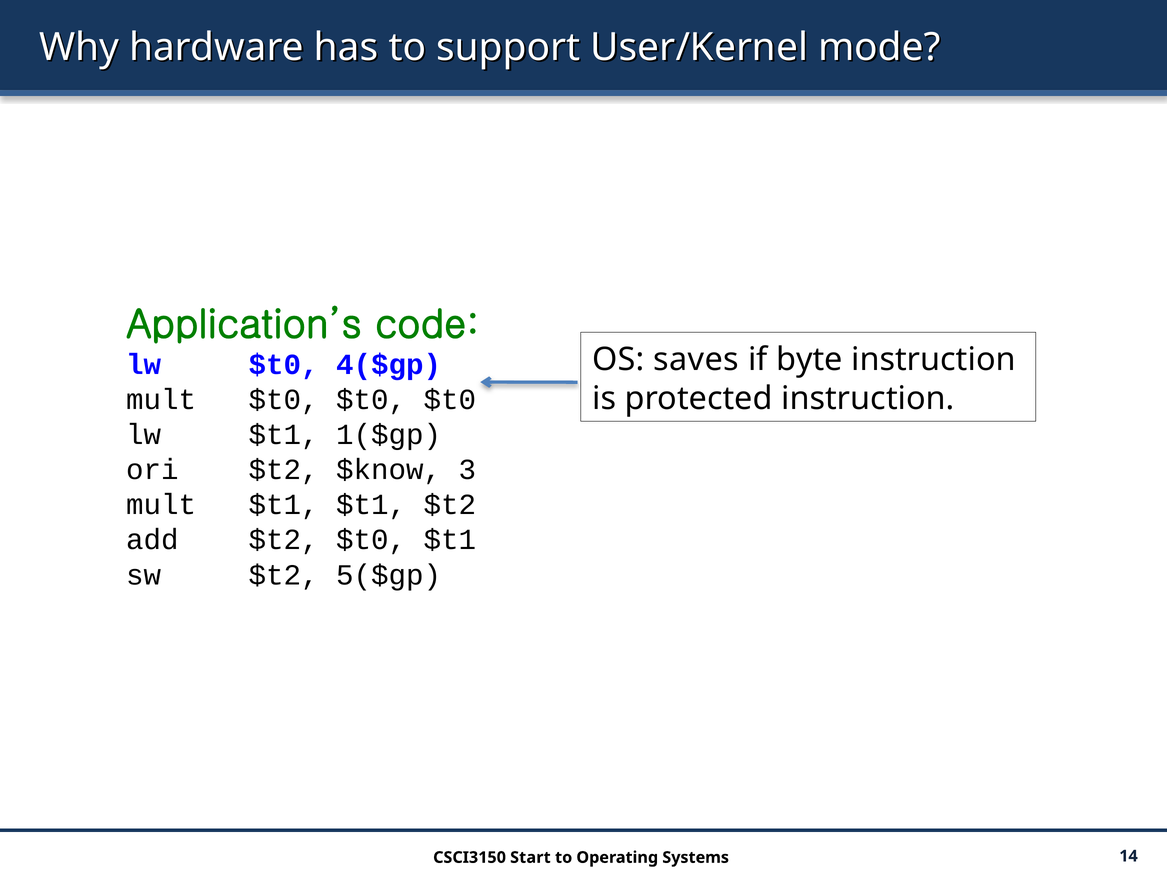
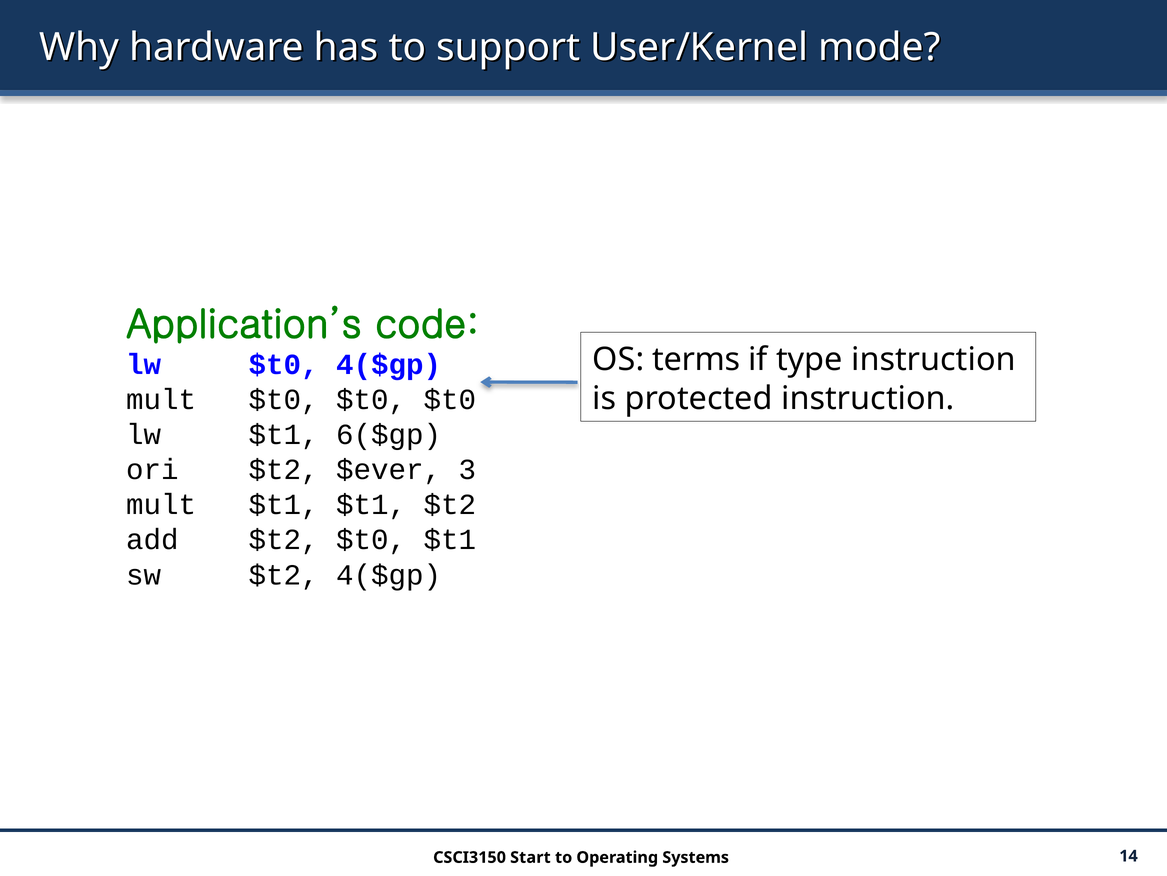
saves: saves -> terms
byte: byte -> type
1($gp: 1($gp -> 6($gp
$know: $know -> $ever
$t2 5($gp: 5($gp -> 4($gp
